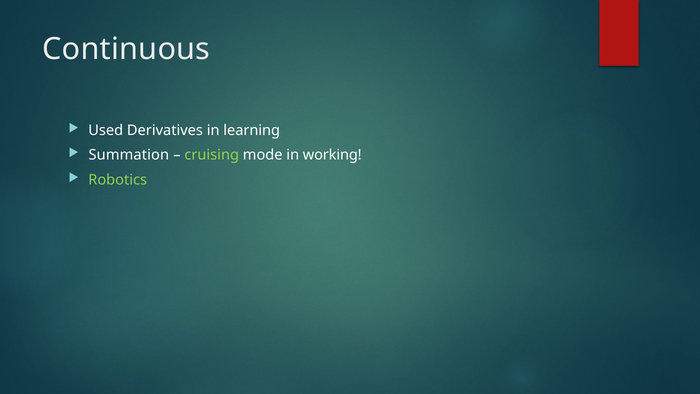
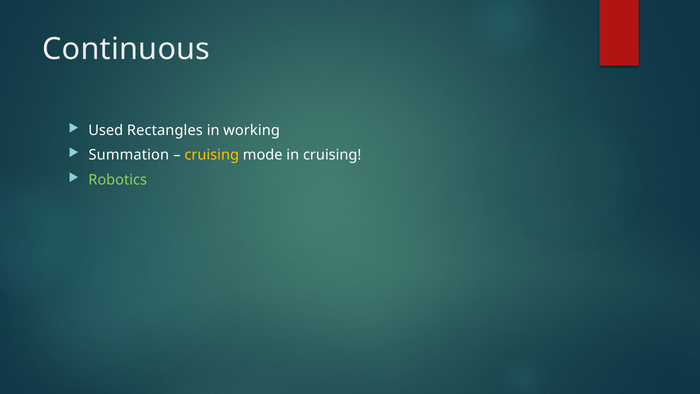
Derivatives: Derivatives -> Rectangles
learning: learning -> working
cruising at (212, 155) colour: light green -> yellow
in working: working -> cruising
